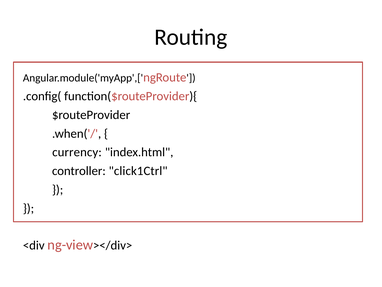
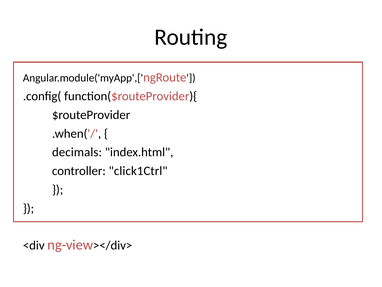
currency: currency -> decimals
